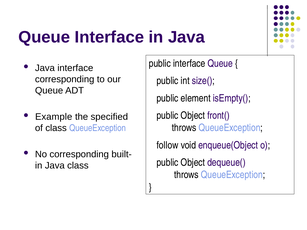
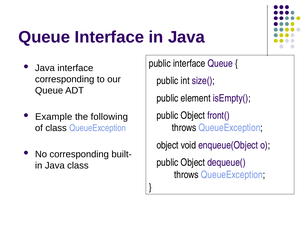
specified: specified -> following
follow at (167, 145): follow -> object
